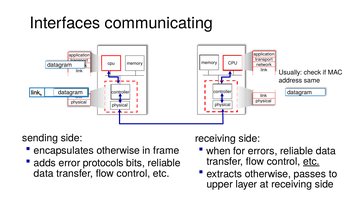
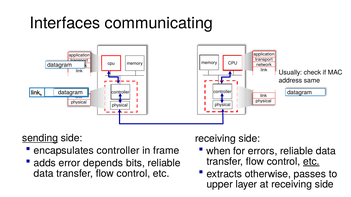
sending underline: none -> present
encapsulates otherwise: otherwise -> controller
protocols: protocols -> depends
